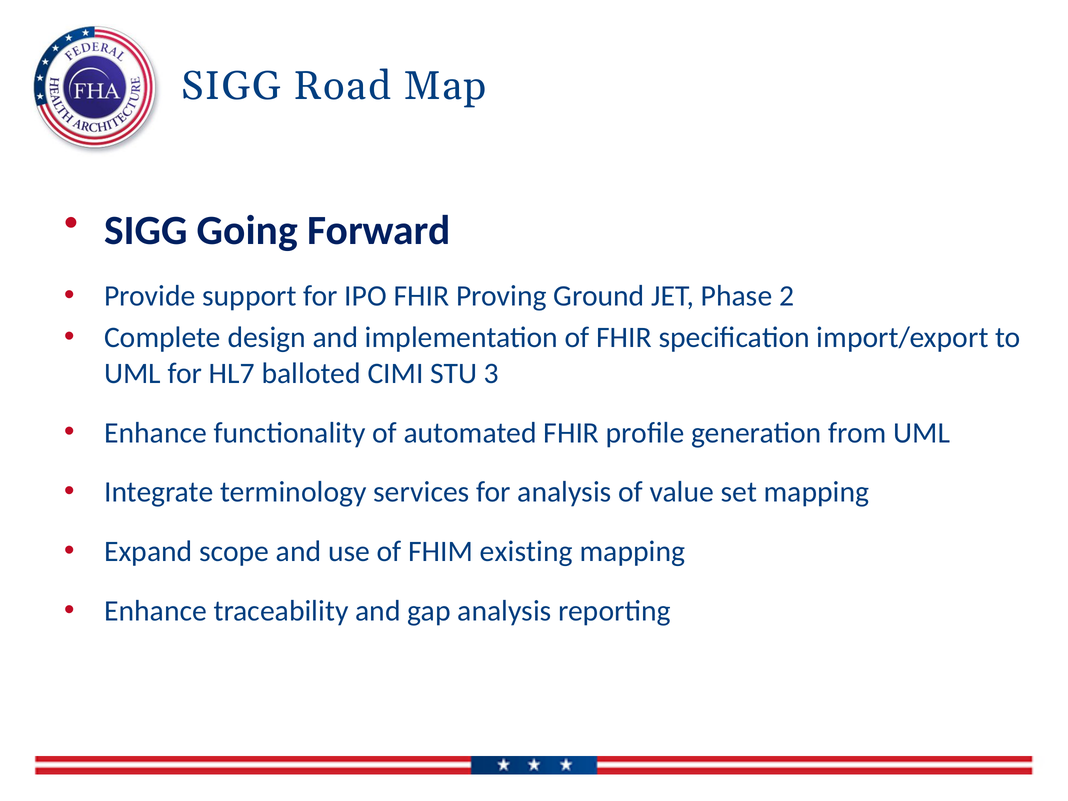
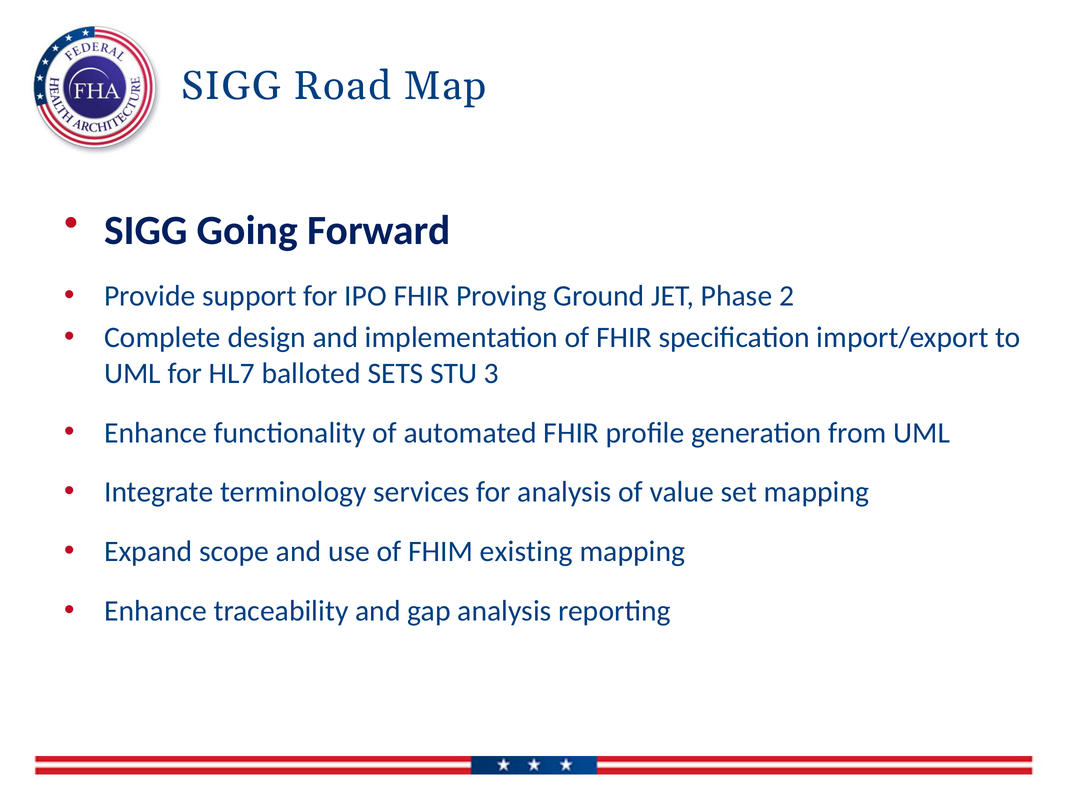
CIMI: CIMI -> SETS
